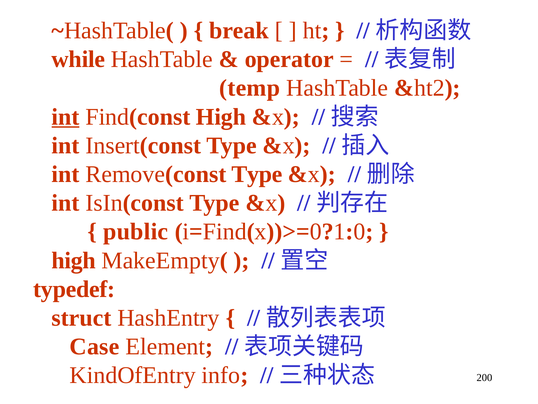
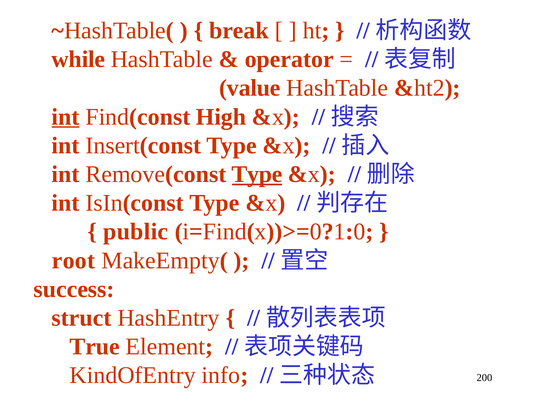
temp: temp -> value
Type at (257, 174) underline: none -> present
high at (74, 260): high -> root
typedef: typedef -> success
Case: Case -> True
